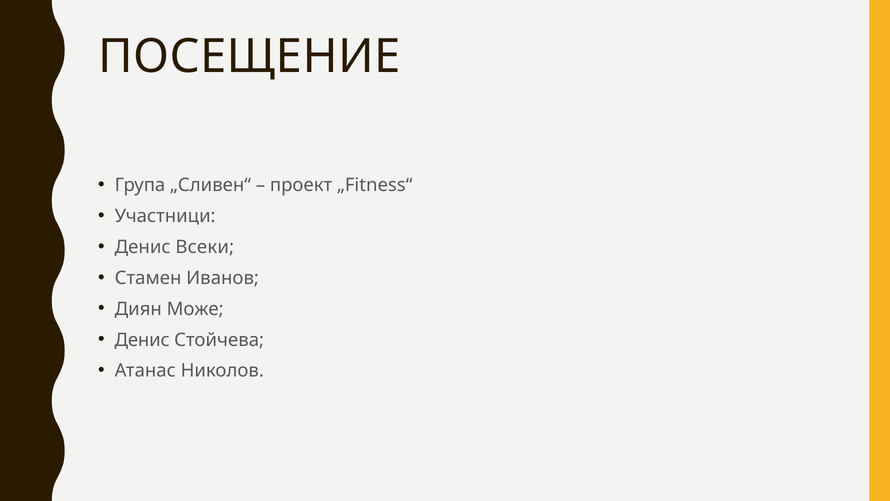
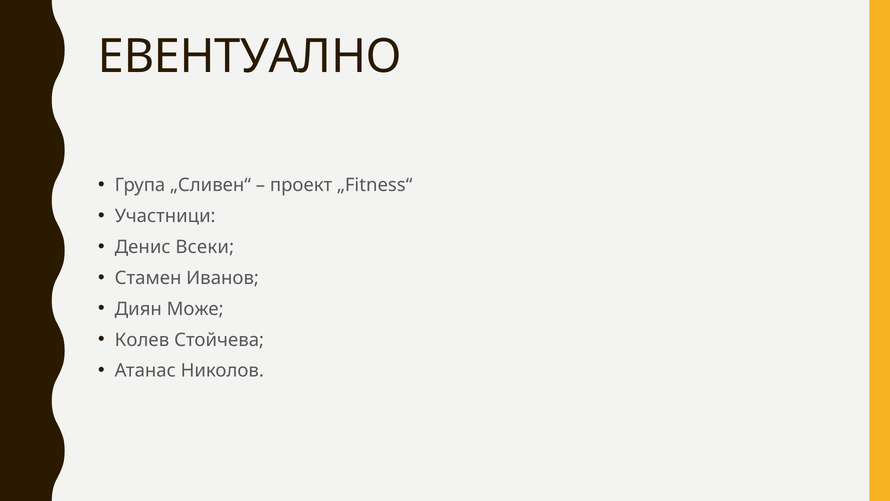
ПОСЕЩЕНИЕ: ПОСЕЩЕНИЕ -> ЕВЕНТУАЛНО
Денис at (142, 340): Денис -> Колев
